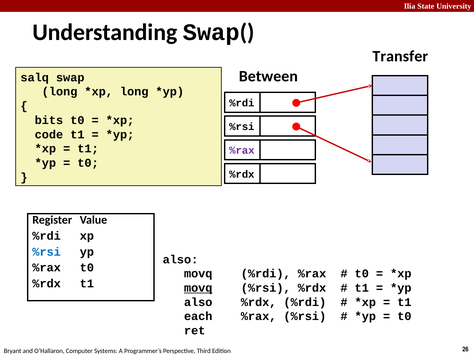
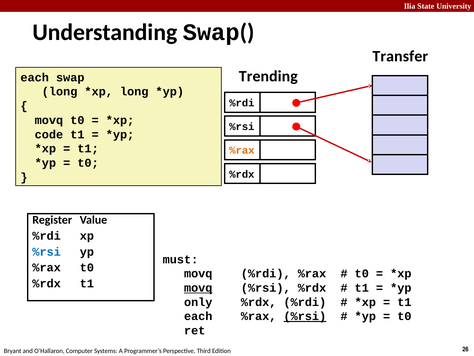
Between: Between -> Trending
salq at (35, 77): salq -> each
bits at (49, 120): bits -> movq
%rax at (242, 150) colour: purple -> orange
also at (180, 259): also -> must
also at (198, 302): also -> only
%rsi at (305, 316) underline: none -> present
